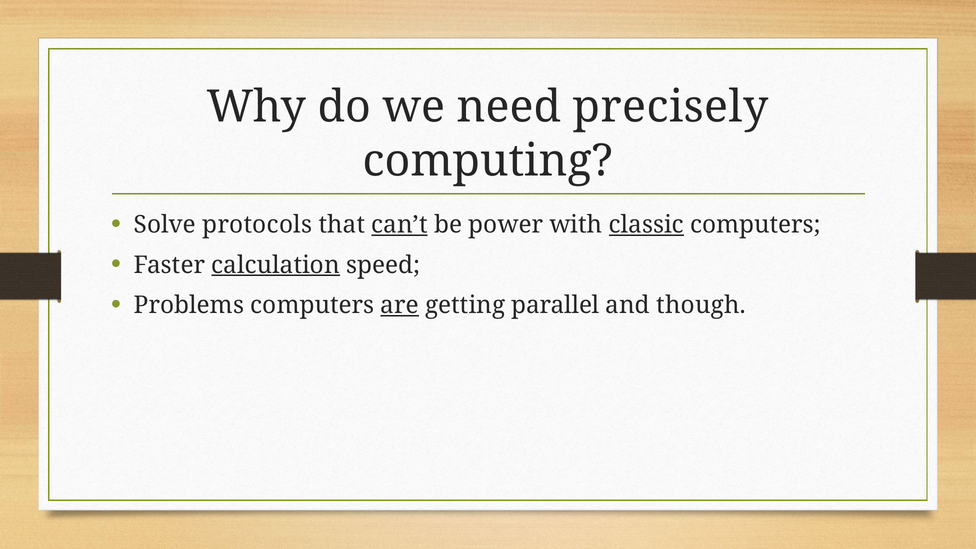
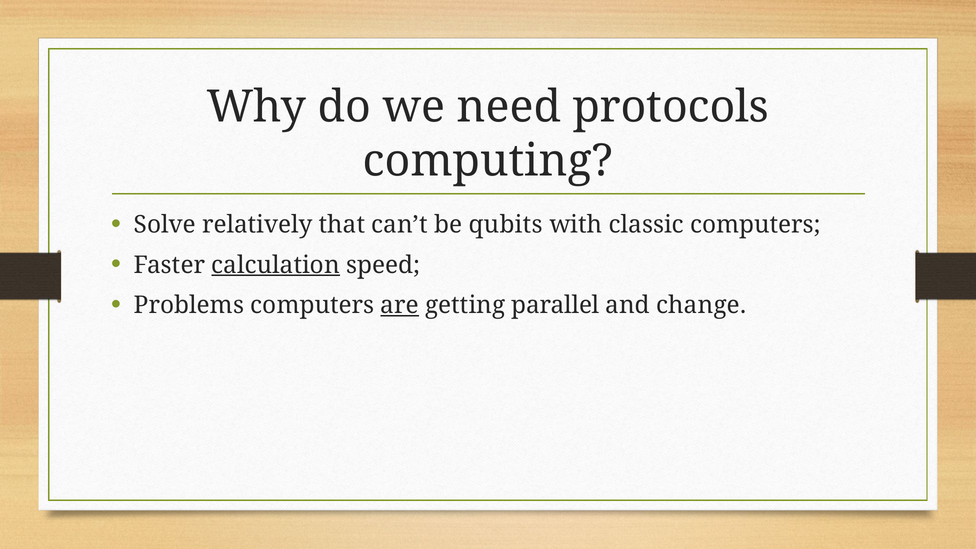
precisely: precisely -> protocols
protocols: protocols -> relatively
can’t underline: present -> none
power: power -> qubits
classic underline: present -> none
though: though -> change
